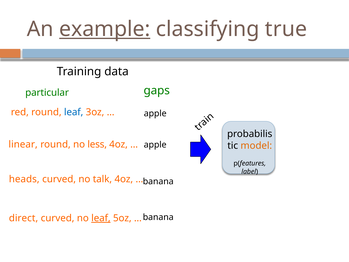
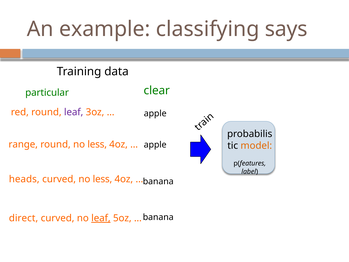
example underline: present -> none
true: true -> says
gaps: gaps -> clear
leaf at (74, 112) colour: blue -> purple
linear: linear -> range
curved no talk: talk -> less
